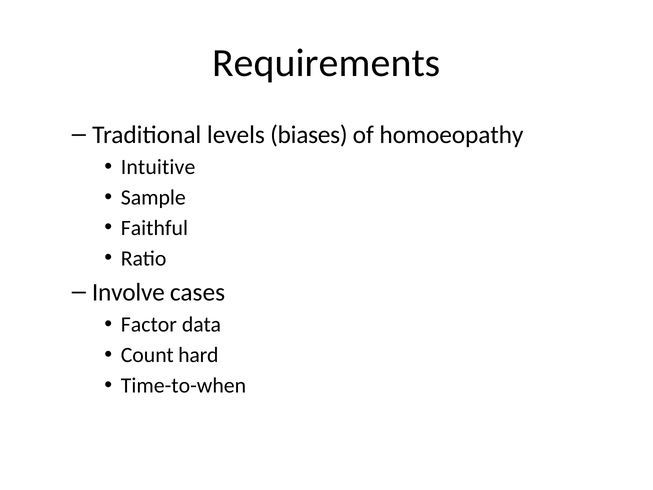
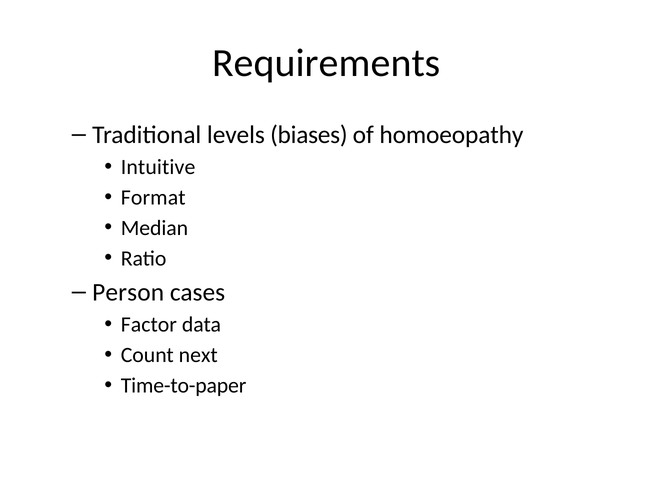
Sample: Sample -> Format
Faithful: Faithful -> Median
Involve: Involve -> Person
hard: hard -> next
Time-to-when: Time-to-when -> Time-to-paper
